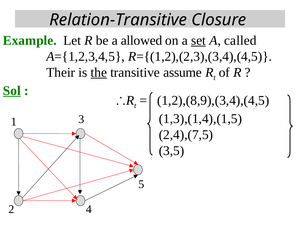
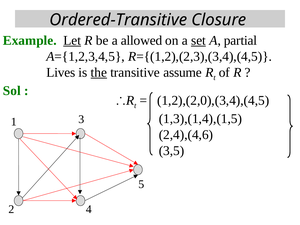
Relation-Transitive: Relation-Transitive -> Ordered-Transitive
Let underline: none -> present
called: called -> partial
Their: Their -> Lives
Sol underline: present -> none
1,2),(8,9),(3,4),(4,5: 1,2),(8,9),(3,4),(4,5 -> 1,2),(2,0),(3,4),(4,5
2,4),(7,5: 2,4),(7,5 -> 2,4),(4,6
